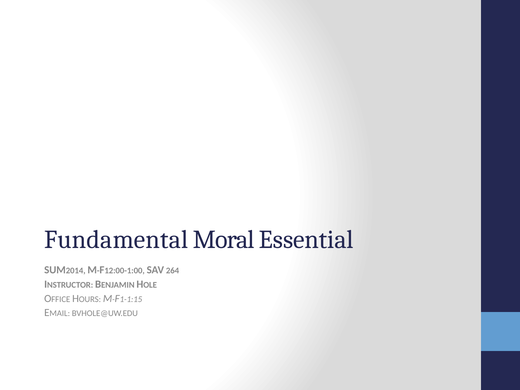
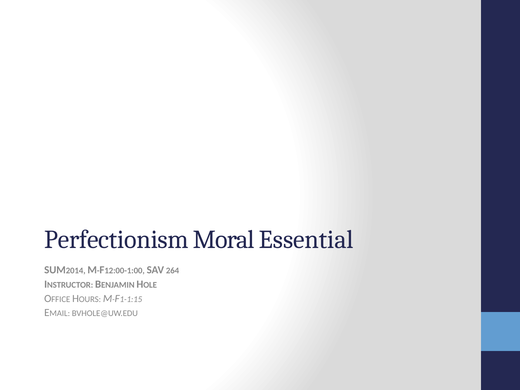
Fundamental: Fundamental -> Perfectionism
